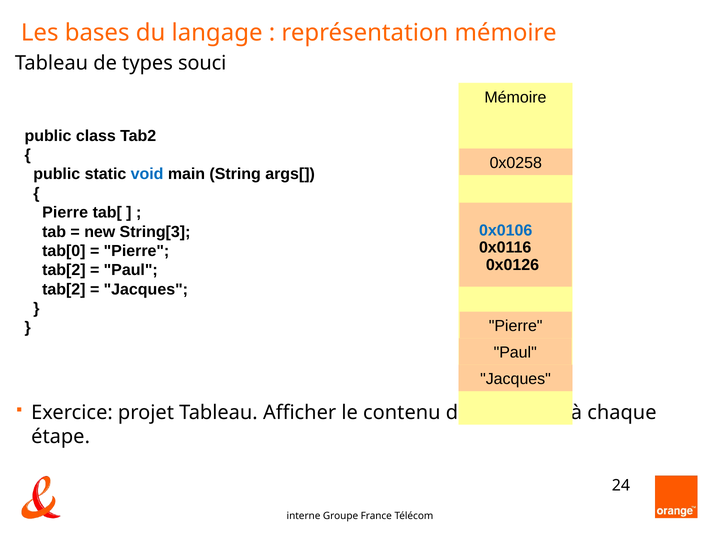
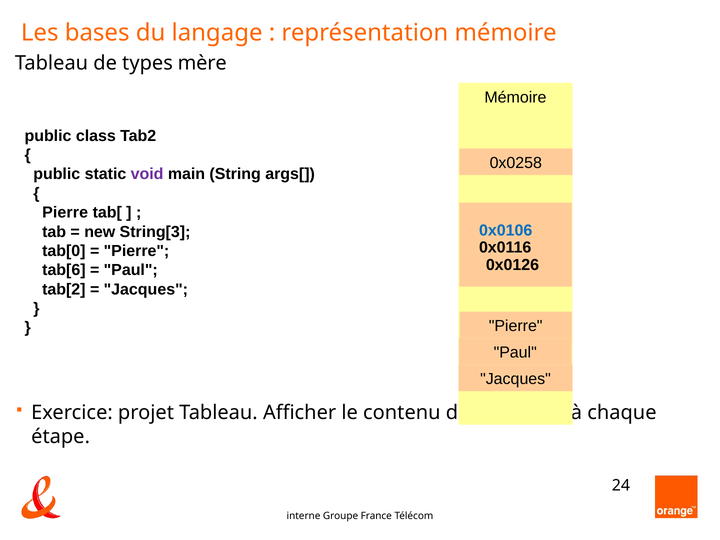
souci: souci -> mère
void colour: blue -> purple
tab[2 at (64, 270): tab[2 -> tab[6
